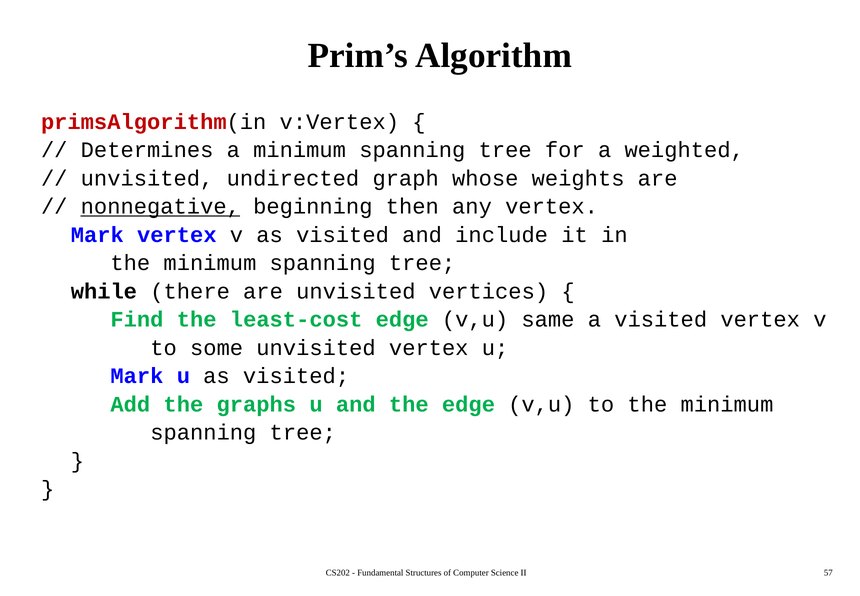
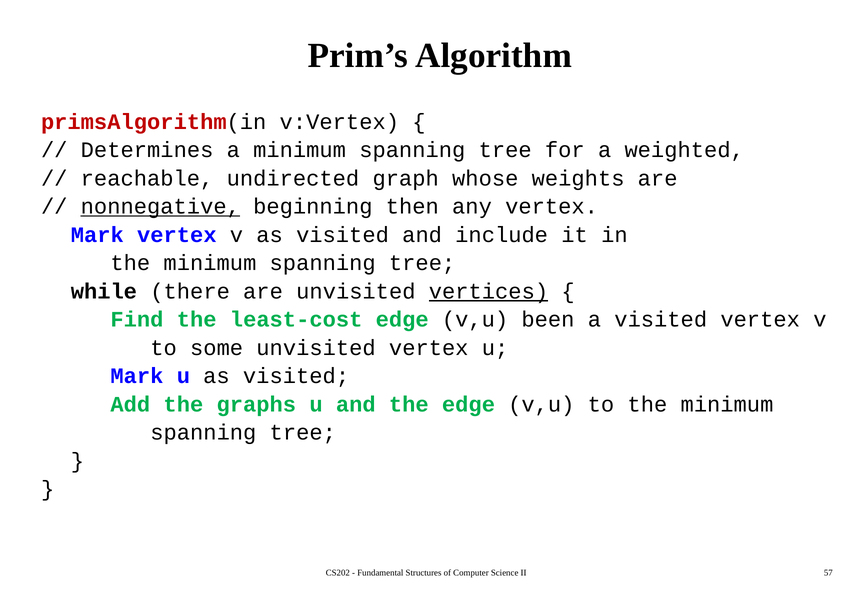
unvisited at (147, 178): unvisited -> reachable
vertices underline: none -> present
same: same -> been
